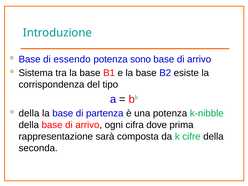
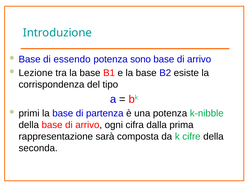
Sistema: Sistema -> Lezione
della at (29, 113): della -> primi
dove: dove -> dalla
